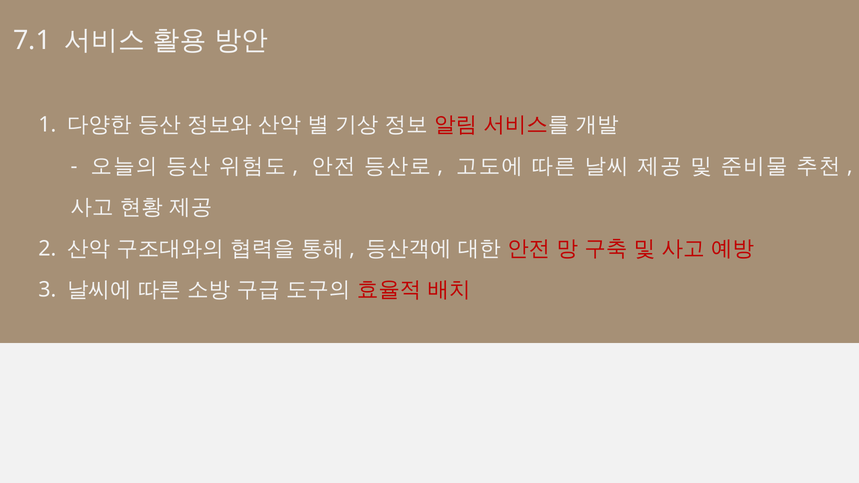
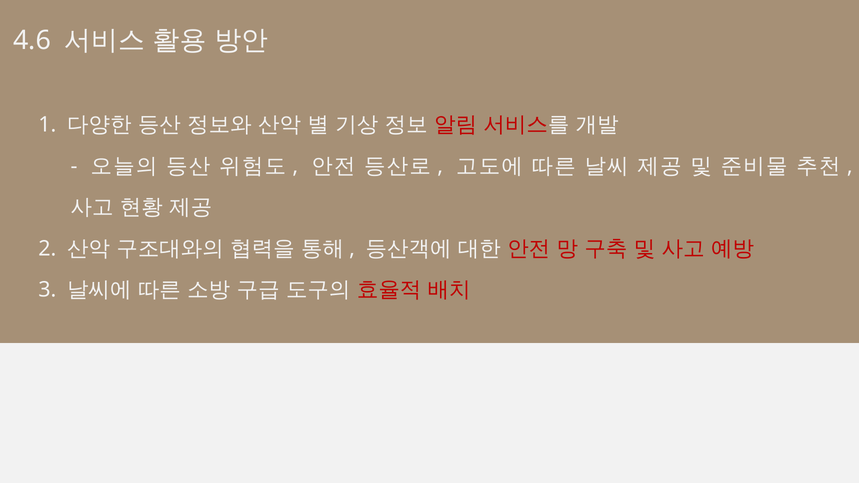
7.1: 7.1 -> 4.6
